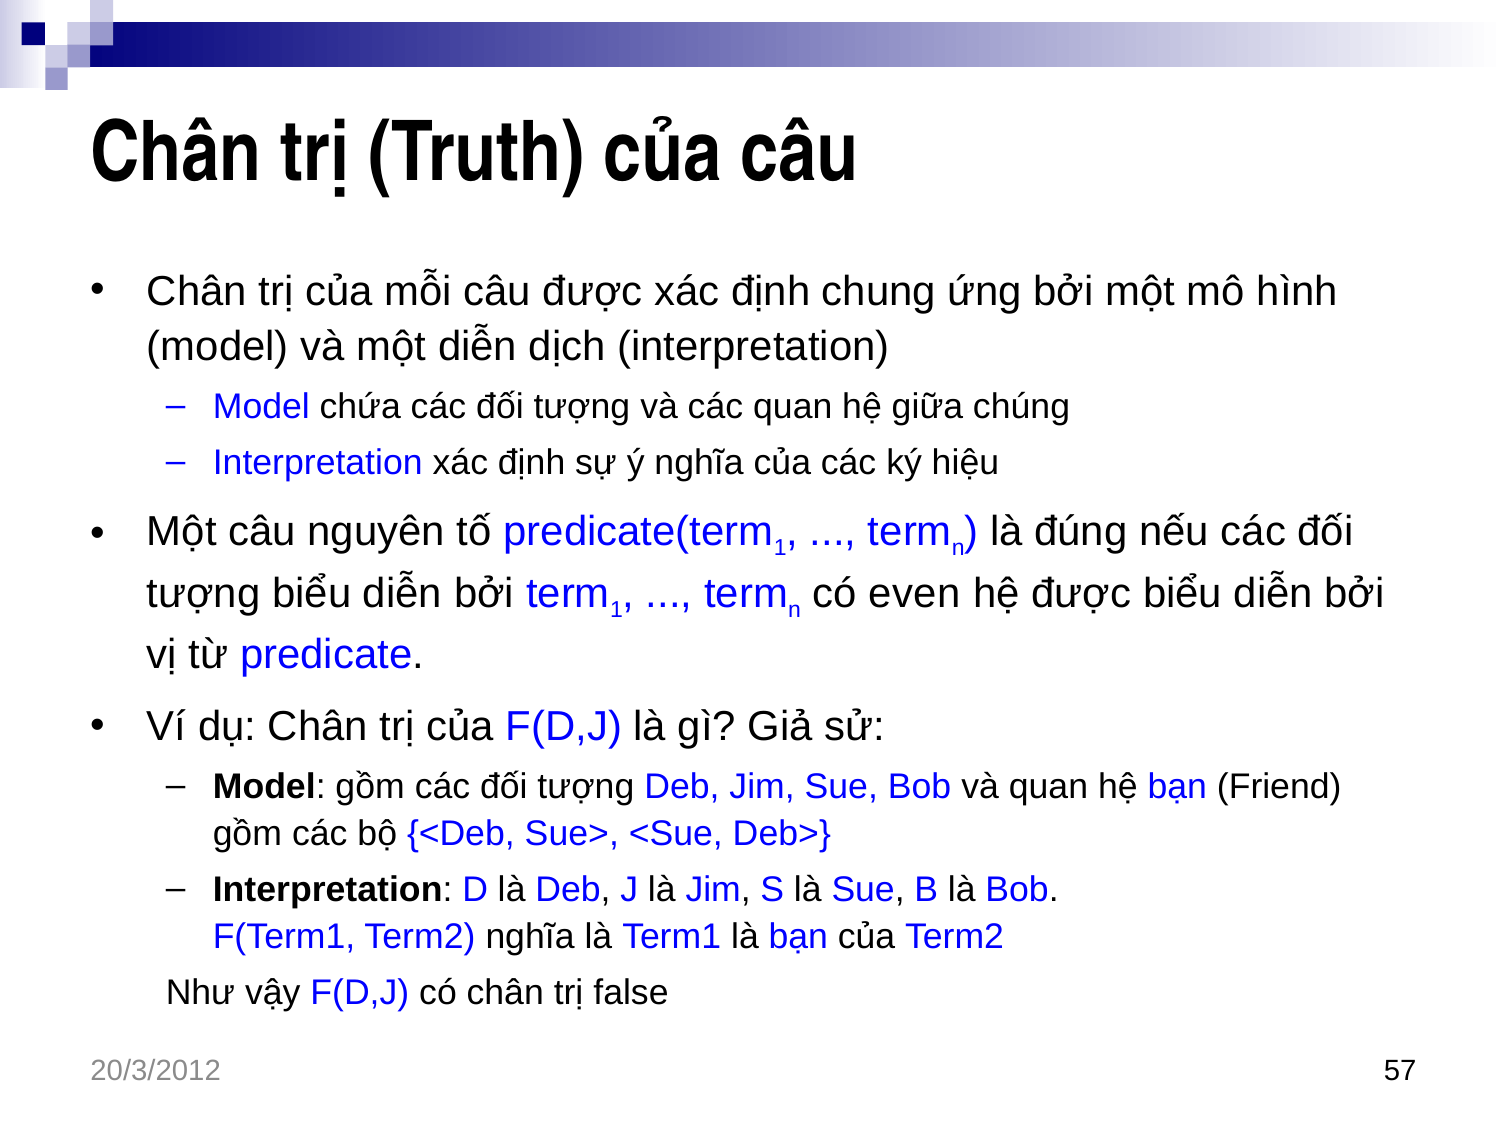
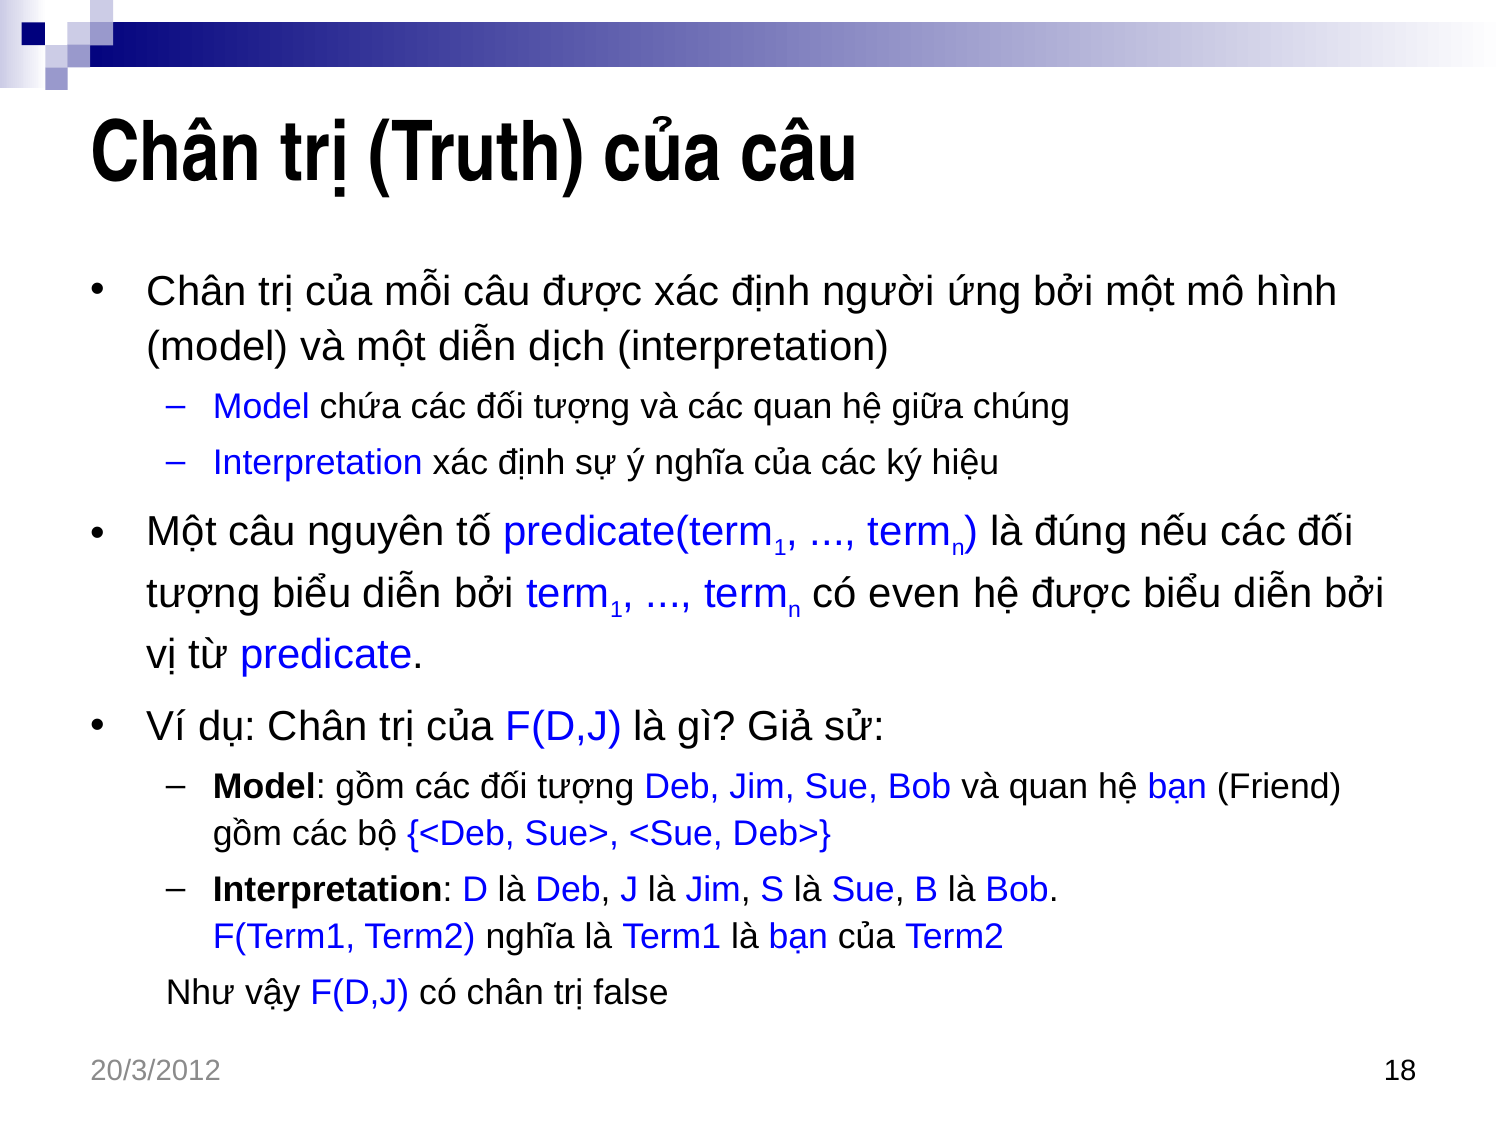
chung: chung -> người
57: 57 -> 18
